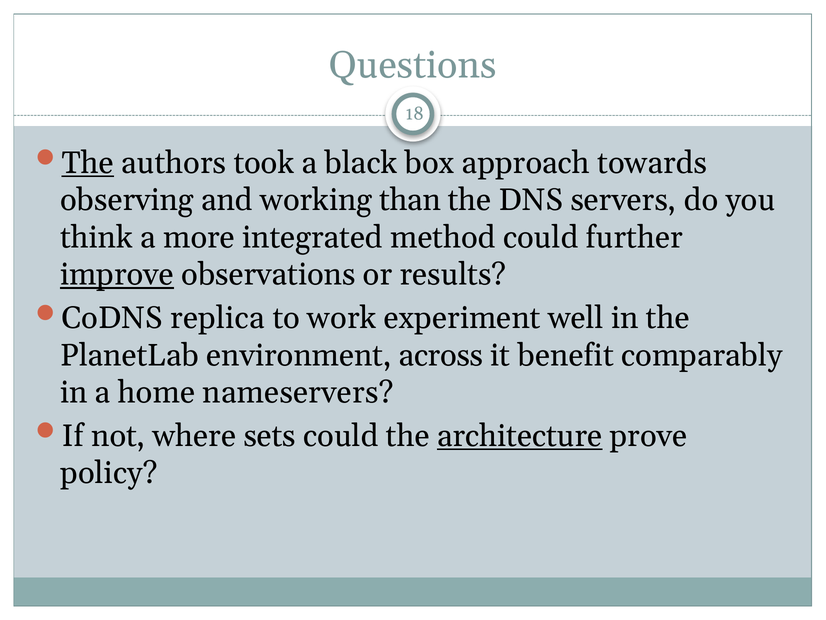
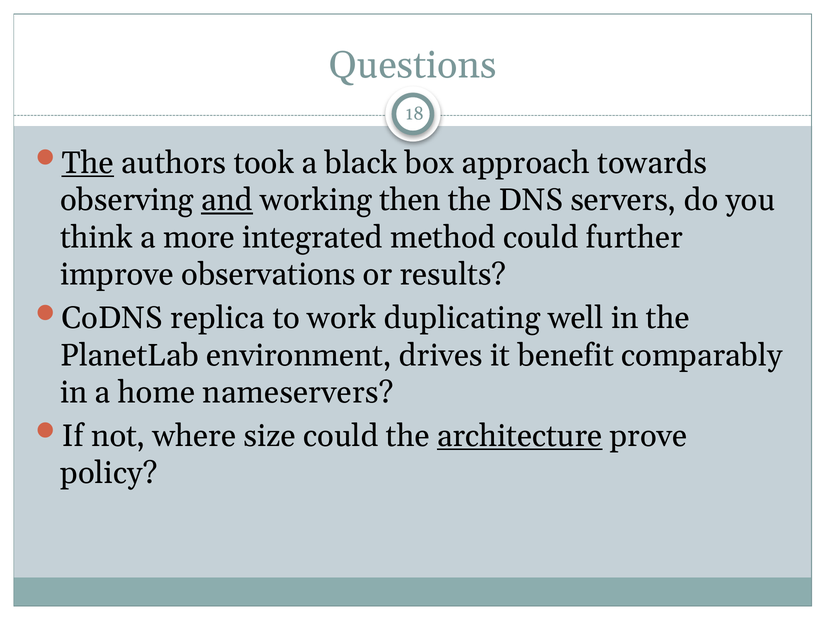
and underline: none -> present
than: than -> then
improve underline: present -> none
experiment: experiment -> duplicating
across: across -> drives
sets: sets -> size
